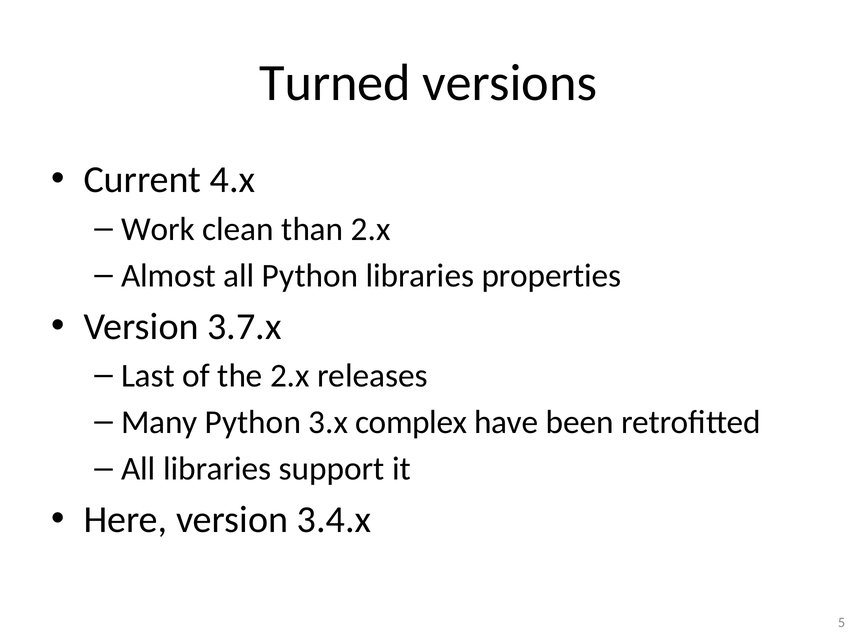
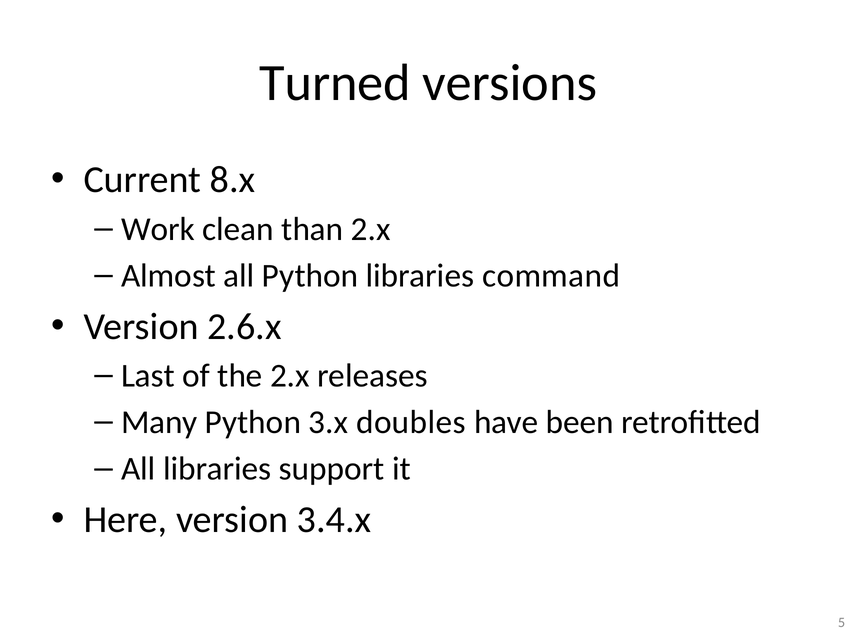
4.x: 4.x -> 8.x
properties: properties -> command
3.7.x: 3.7.x -> 2.6.x
complex: complex -> doubles
